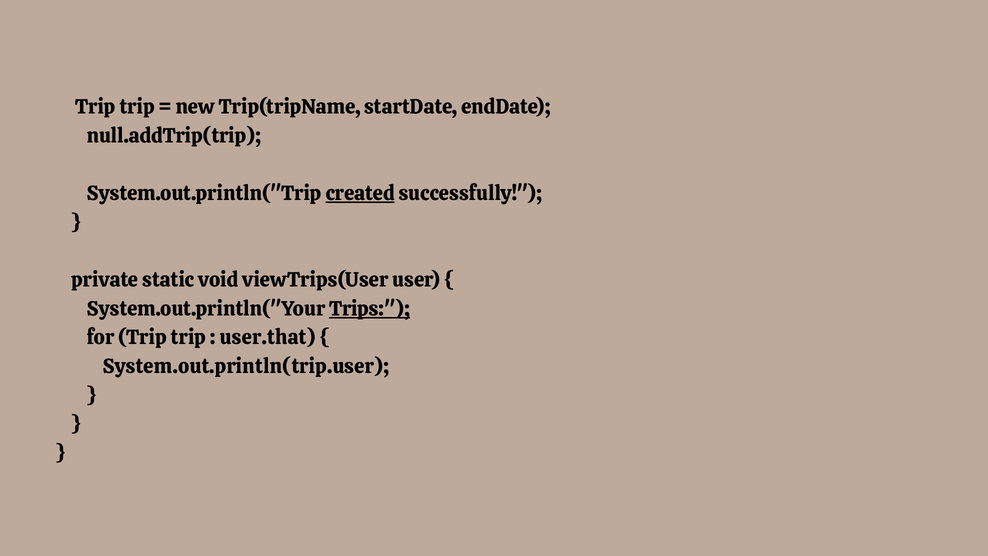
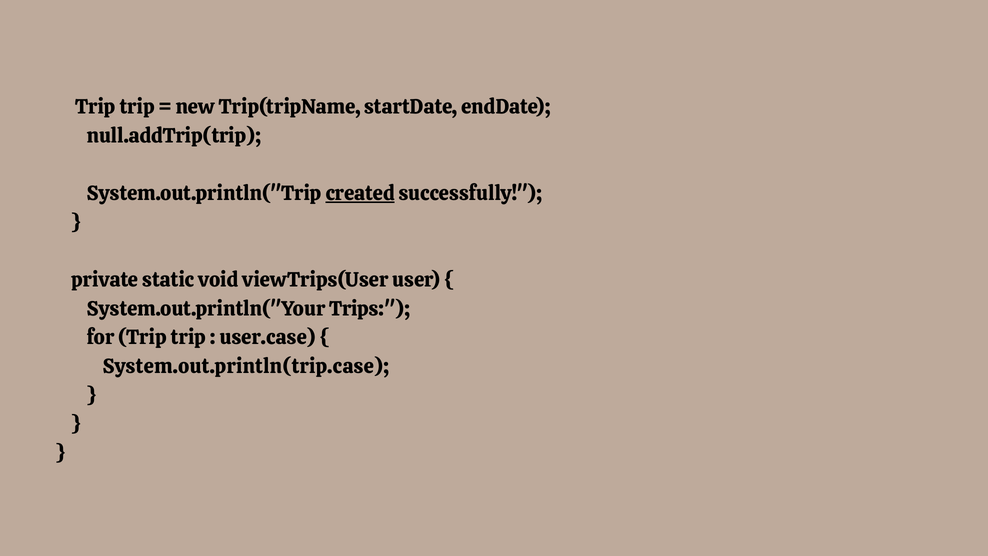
Trips underline: present -> none
user.that: user.that -> user.case
System.out.println(trip.user: System.out.println(trip.user -> System.out.println(trip.case
